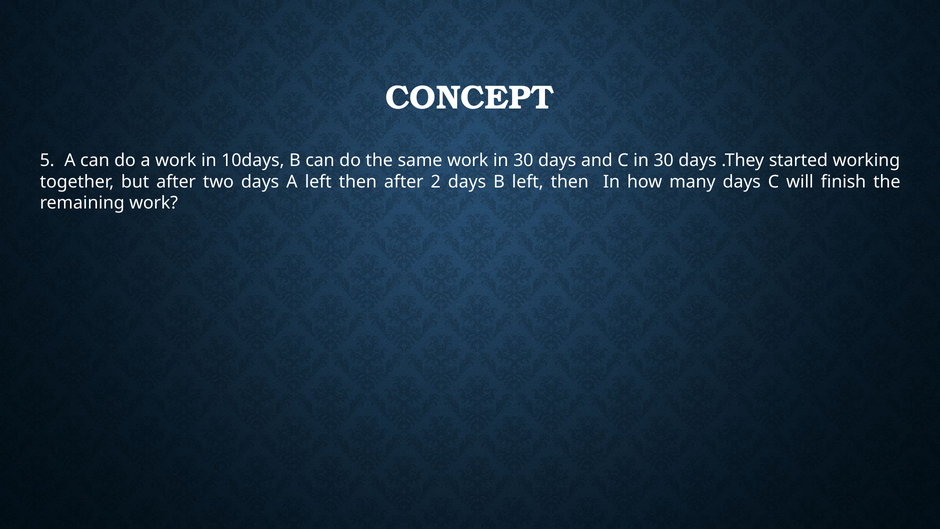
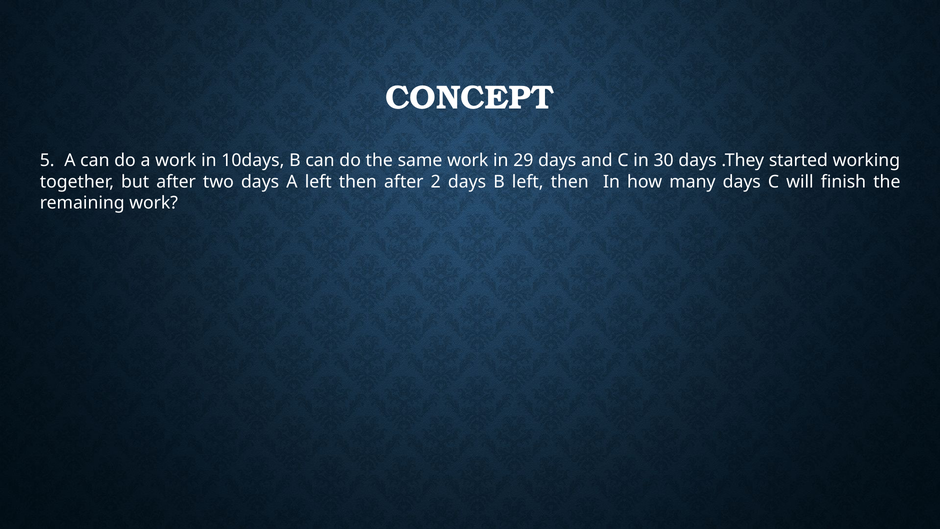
work in 30: 30 -> 29
